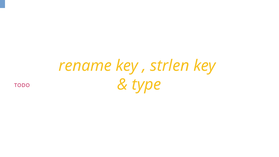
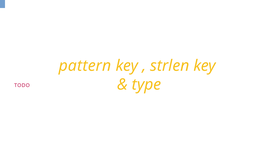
rename: rename -> pattern
